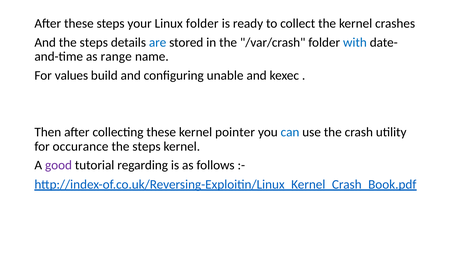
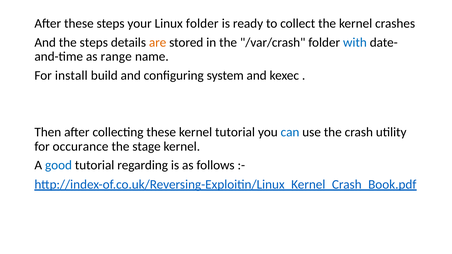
are colour: blue -> orange
values: values -> install
unable: unable -> system
kernel pointer: pointer -> tutorial
steps at (146, 147): steps -> stage
good colour: purple -> blue
